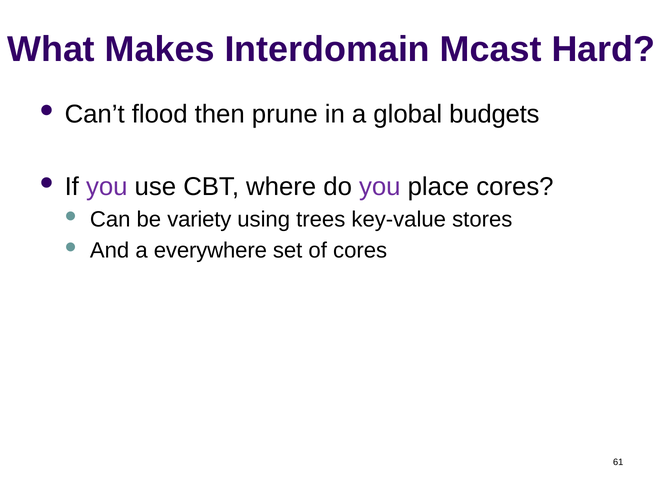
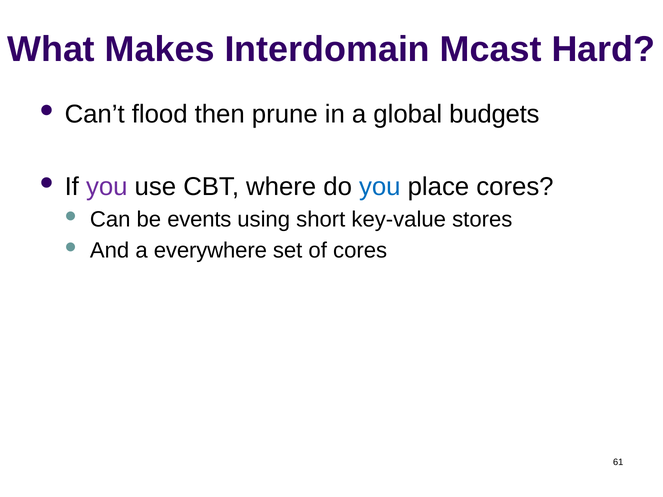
you at (380, 187) colour: purple -> blue
variety: variety -> events
trees: trees -> short
